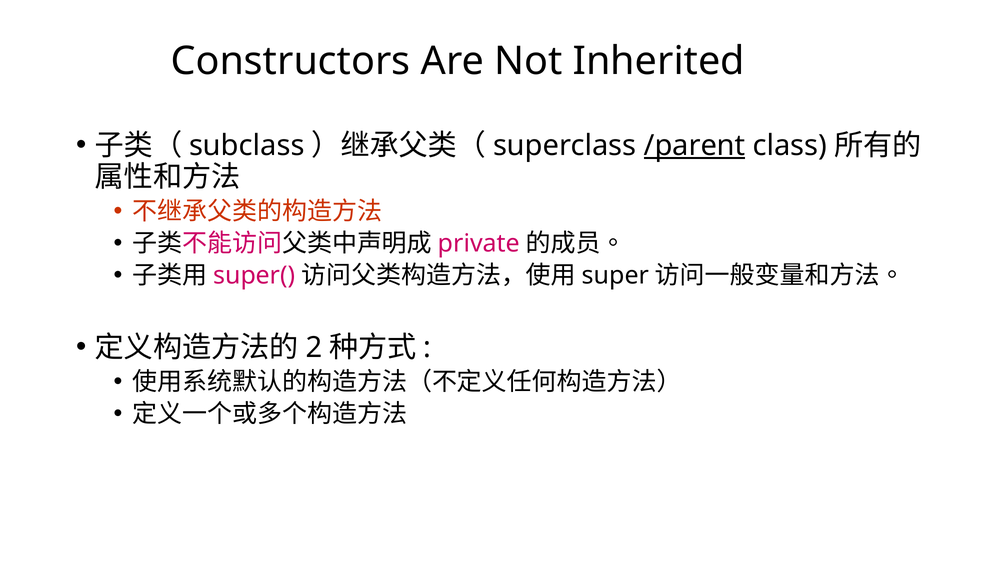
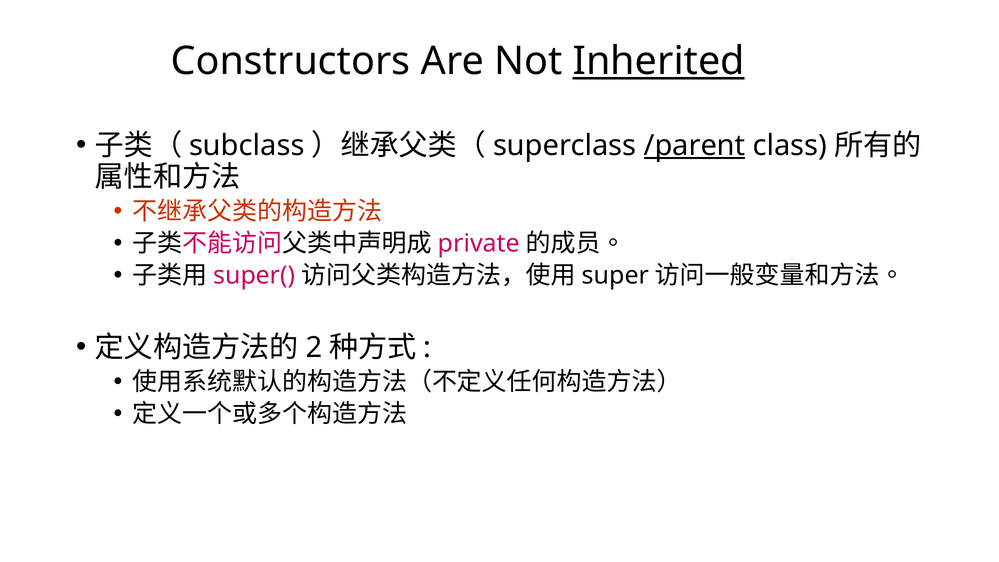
Inherited underline: none -> present
